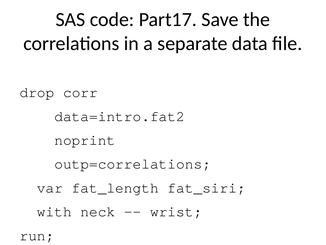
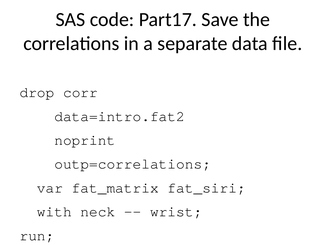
fat_length: fat_length -> fat_matrix
